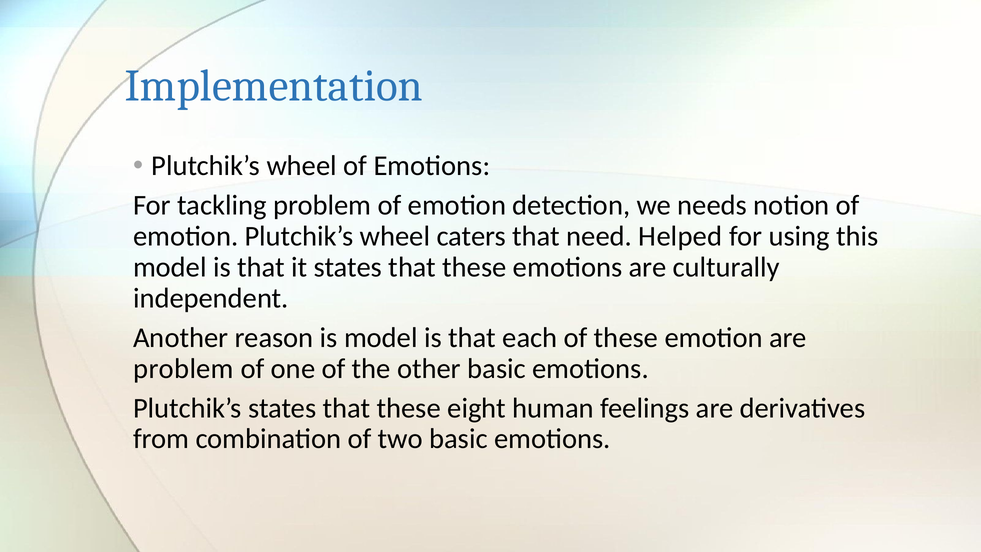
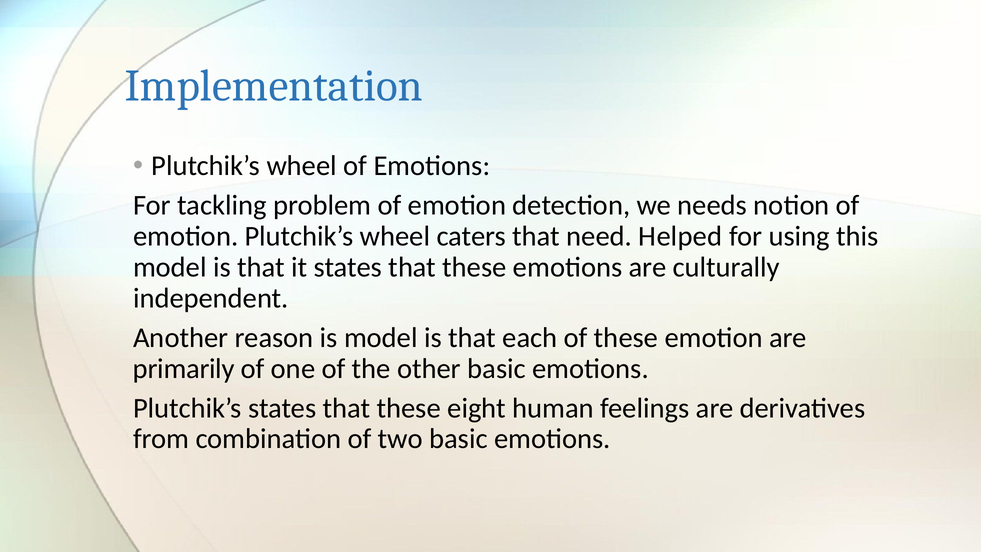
problem at (184, 368): problem -> primarily
